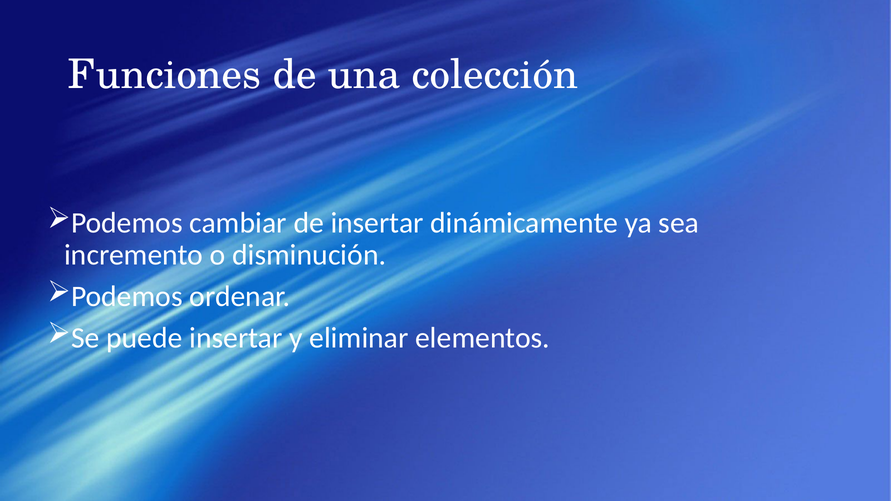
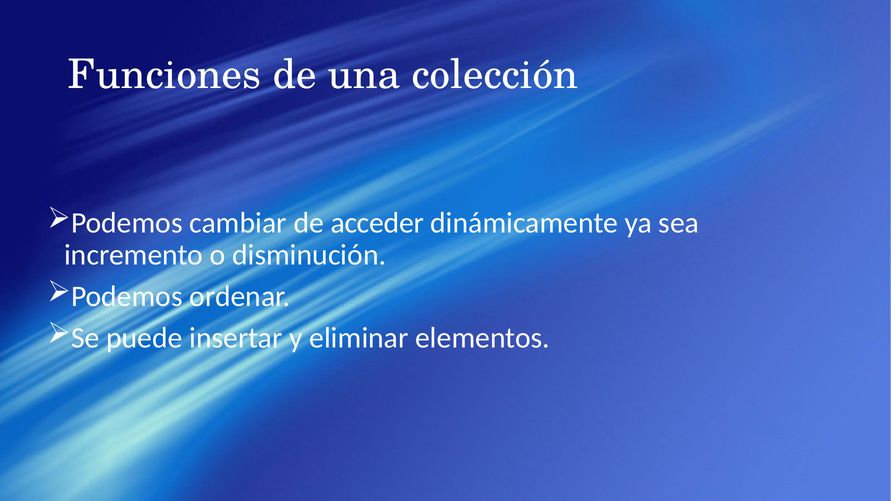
de insertar: insertar -> acceder
